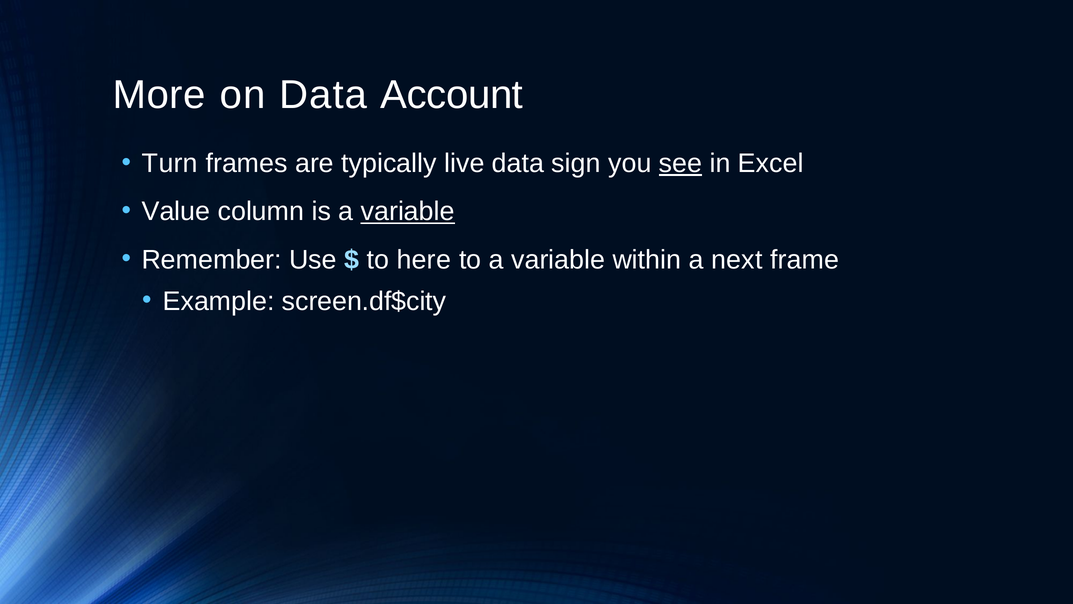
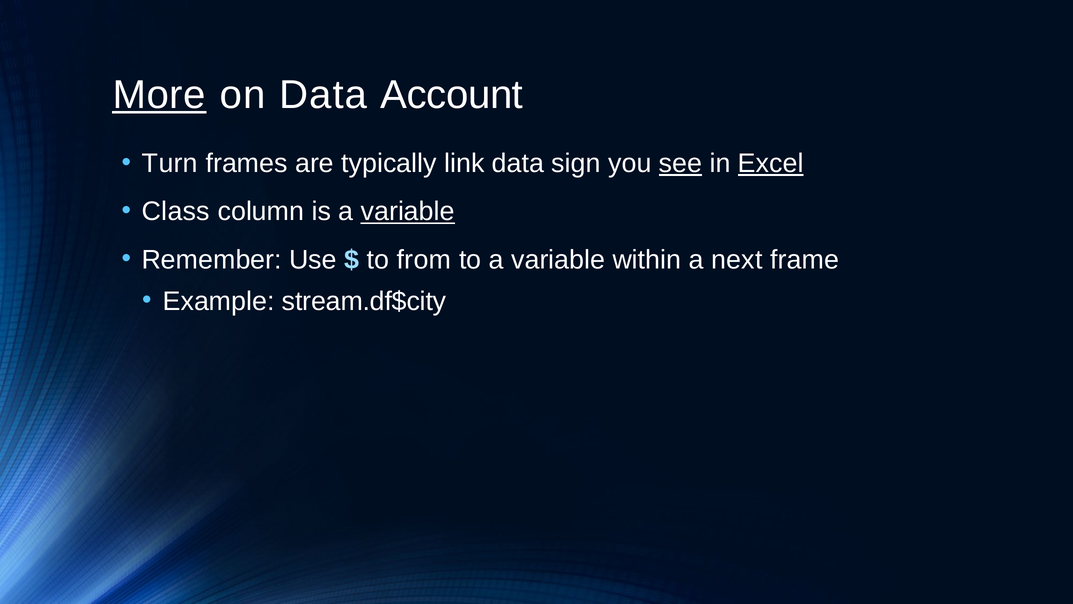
More underline: none -> present
live: live -> link
Excel underline: none -> present
Value: Value -> Class
here: here -> from
screen.df$city: screen.df$city -> stream.df$city
